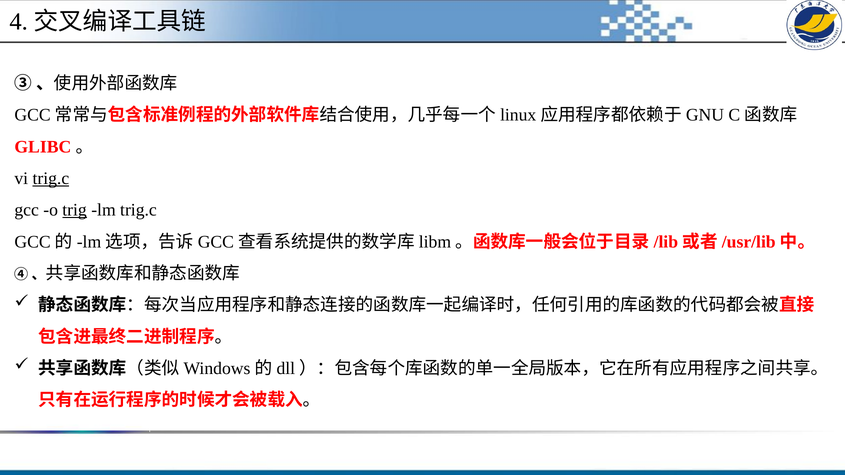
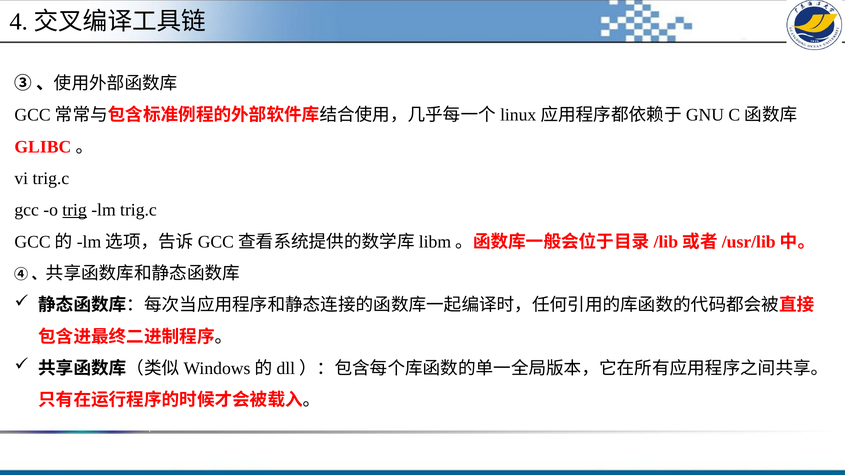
trig.c at (51, 178) underline: present -> none
